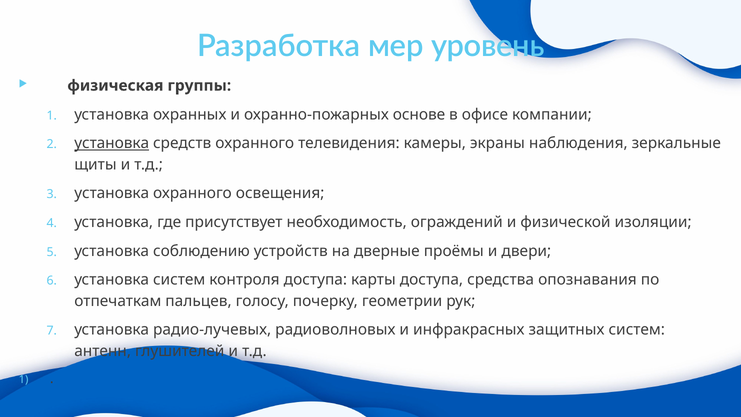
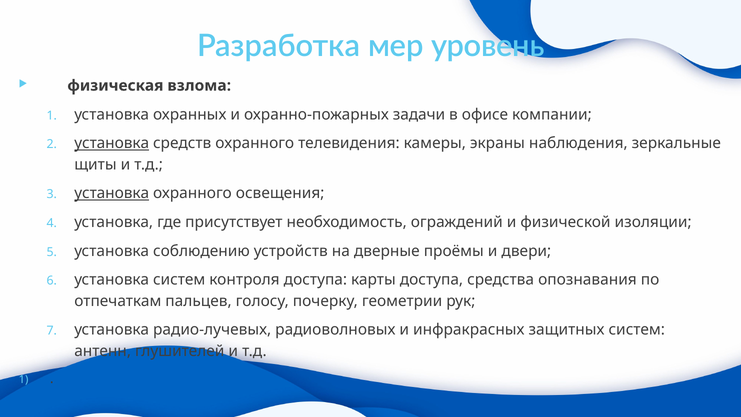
группы: группы -> взлома
основе: основе -> задачи
установка at (112, 193) underline: none -> present
